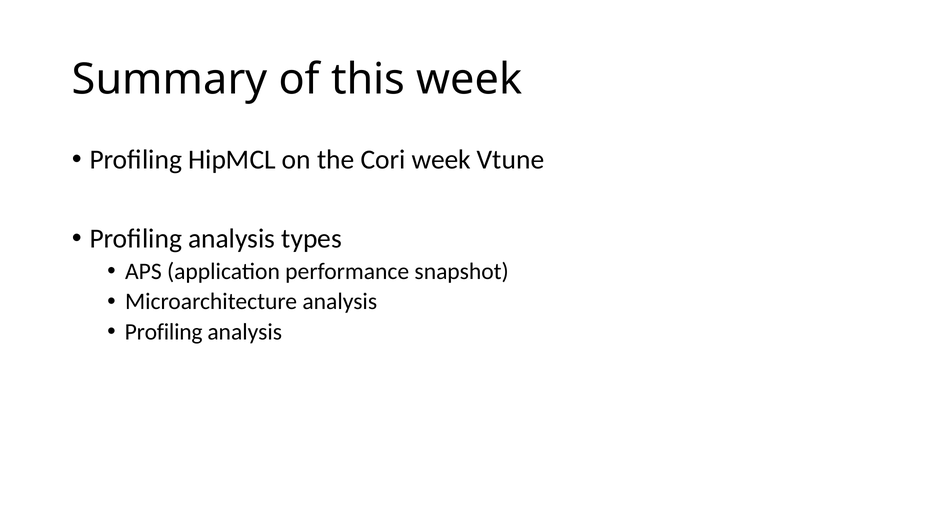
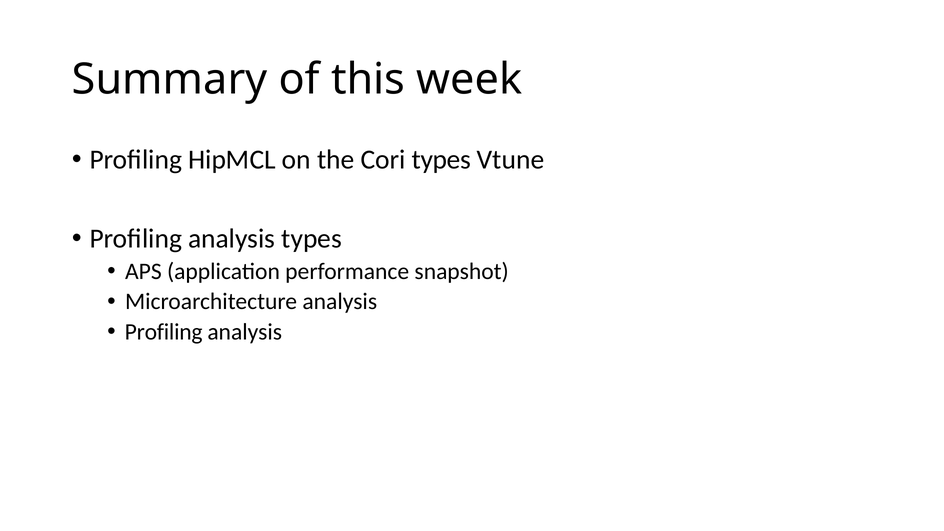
Cori week: week -> types
